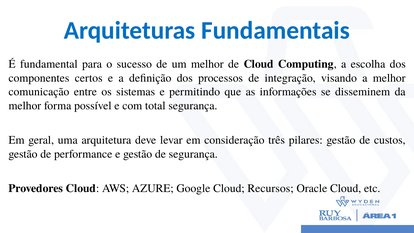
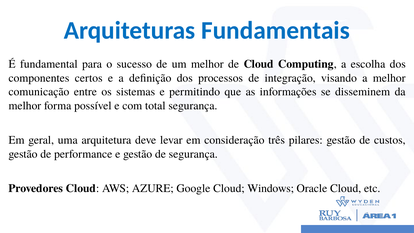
Recursos: Recursos -> Windows
